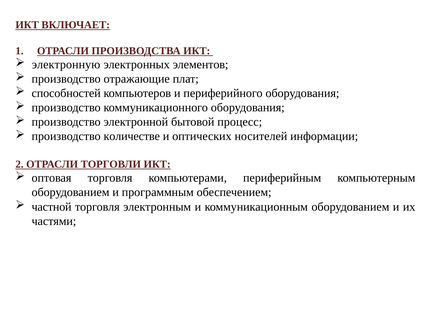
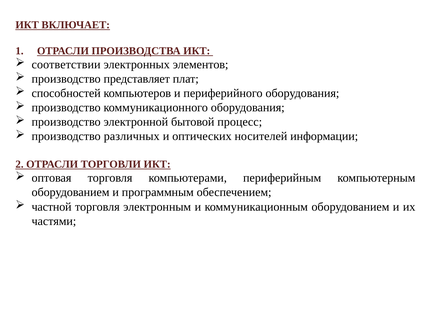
электронную: электронную -> соответствии
отражающие: отражающие -> представляет
количестве: количестве -> различных
